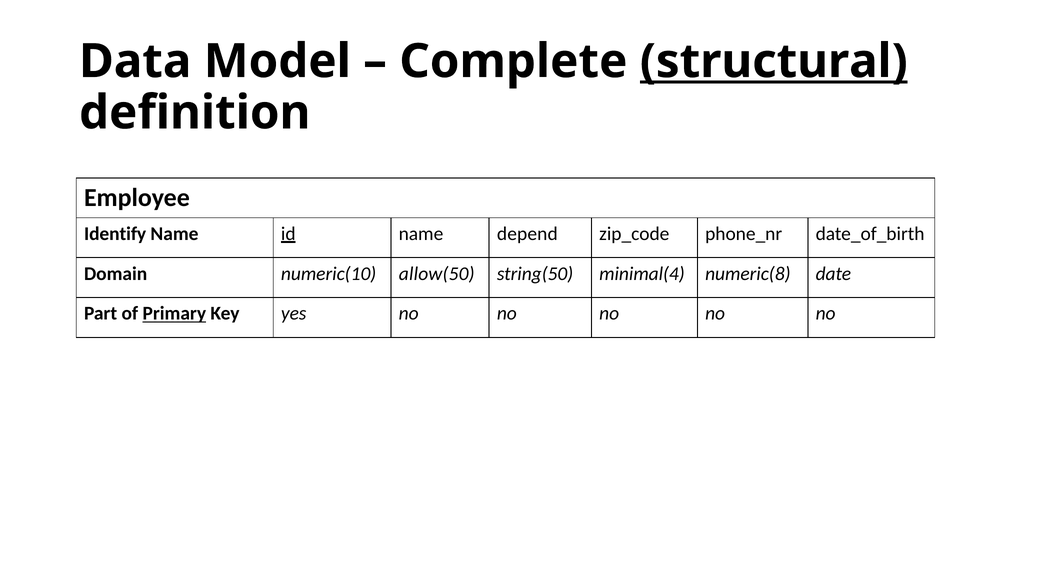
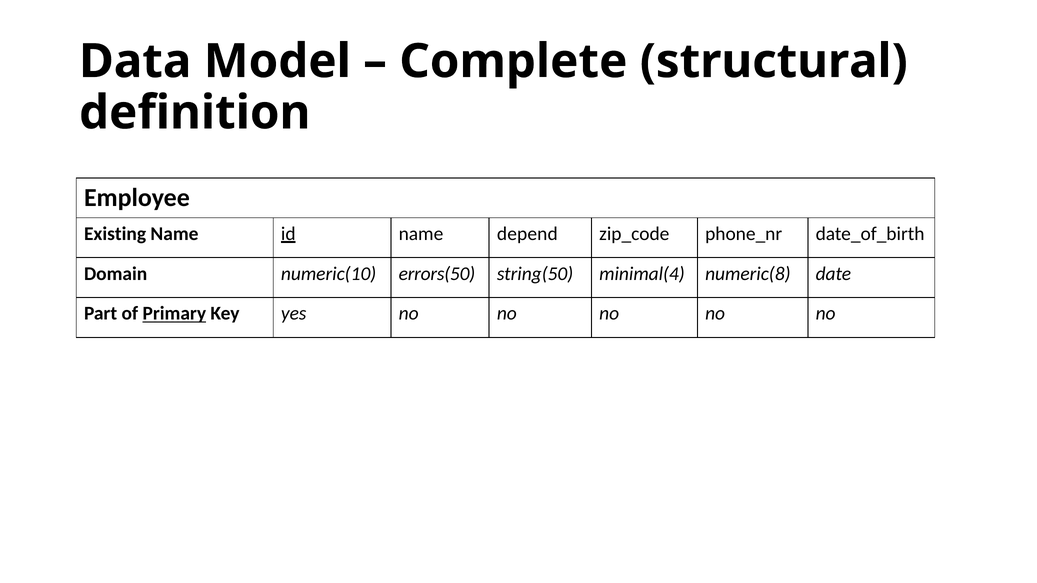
structural underline: present -> none
Identify: Identify -> Existing
allow(50: allow(50 -> errors(50
